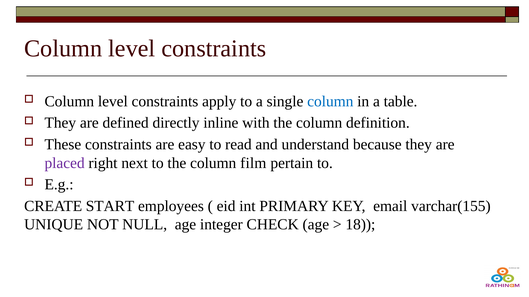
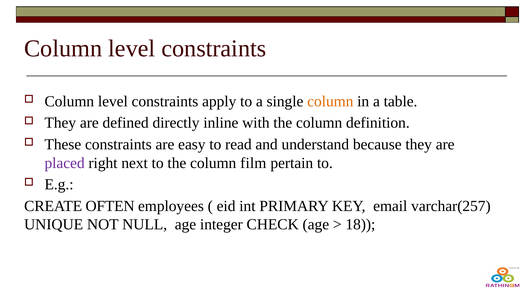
column at (330, 101) colour: blue -> orange
START: START -> OFTEN
varchar(155: varchar(155 -> varchar(257
